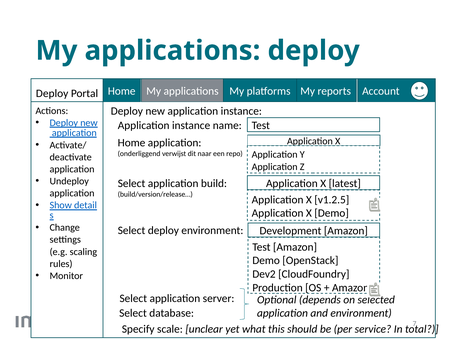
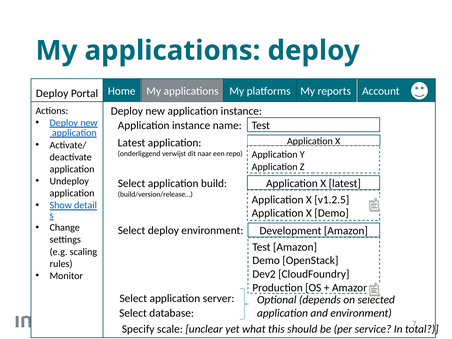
Home at (132, 143): Home -> Latest
